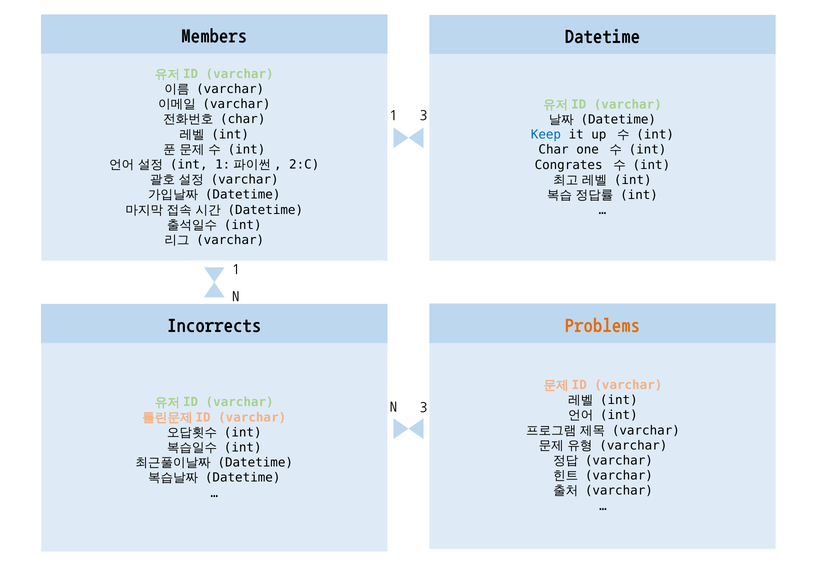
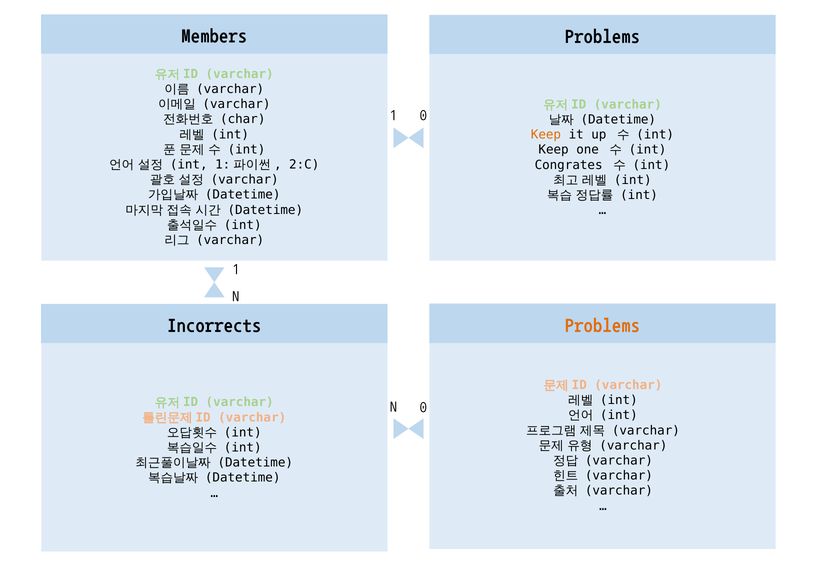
Members Datetime: Datetime -> Problems
1 3: 3 -> 0
Keep at (546, 135) colour: blue -> orange
Char at (554, 150): Char -> Keep
N 3: 3 -> 0
